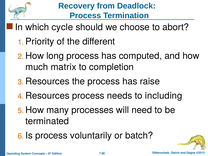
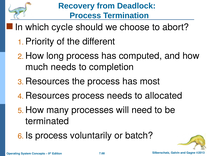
much matrix: matrix -> needs
raise: raise -> most
including: including -> allocated
